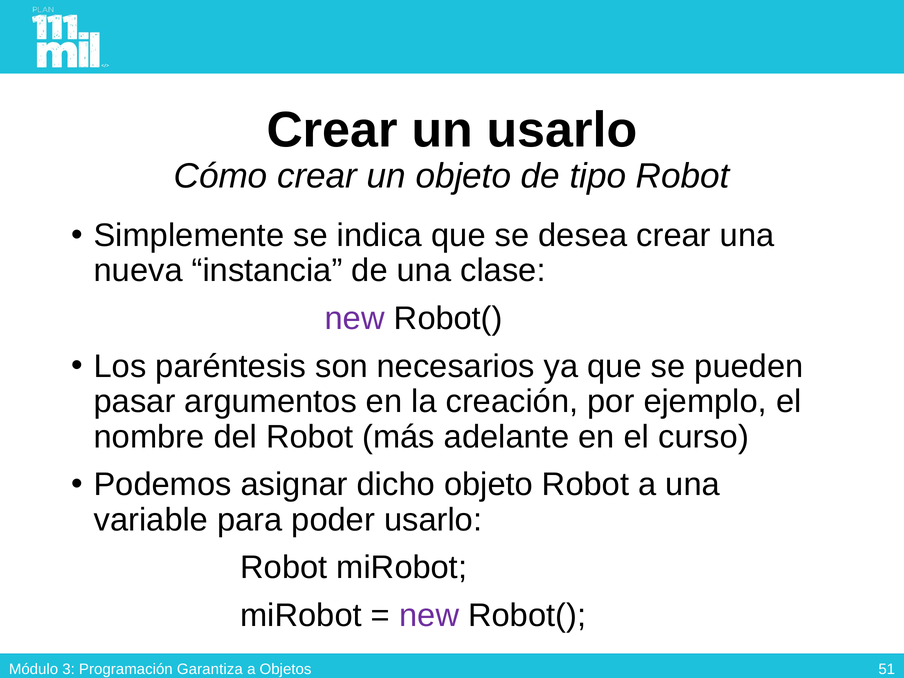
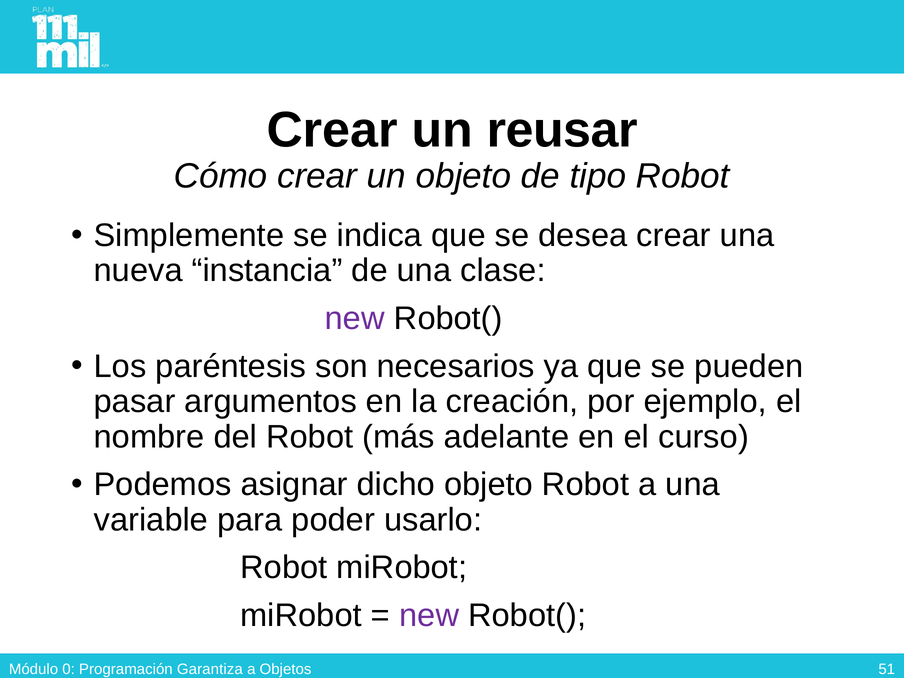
un usarlo: usarlo -> reusar
3: 3 -> 0
